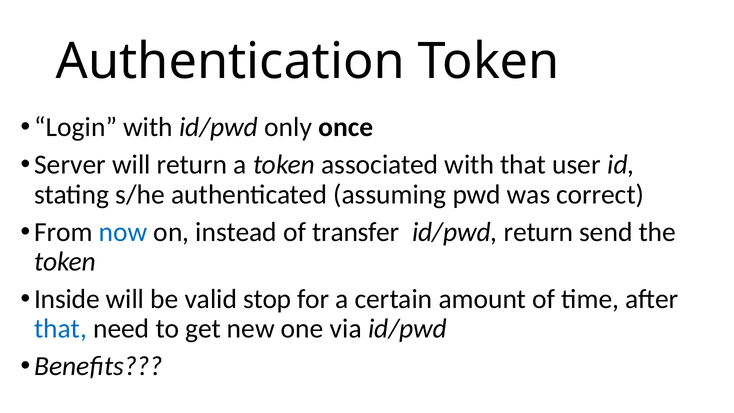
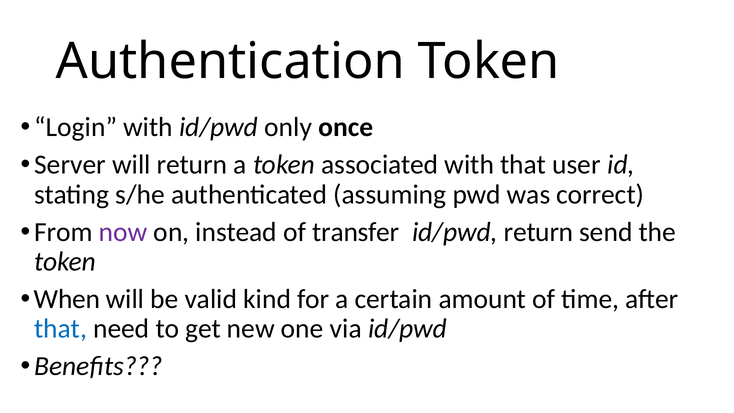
now colour: blue -> purple
Inside: Inside -> When
stop: stop -> kind
